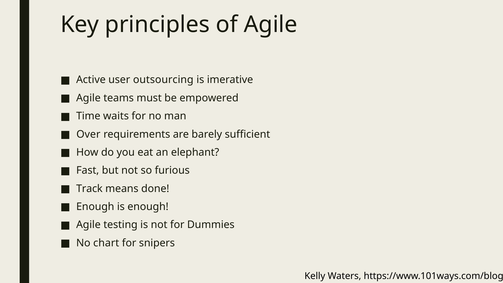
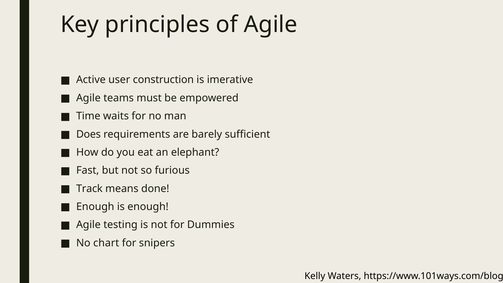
outsourcing: outsourcing -> construction
Over: Over -> Does
